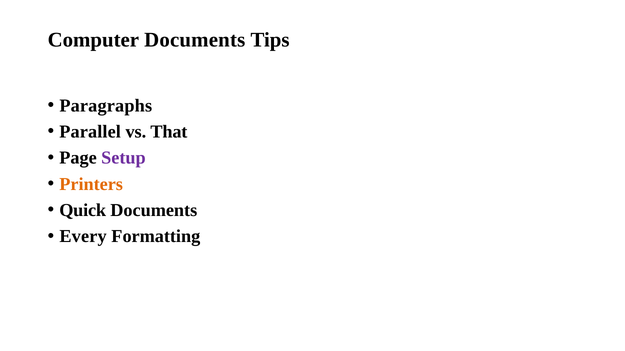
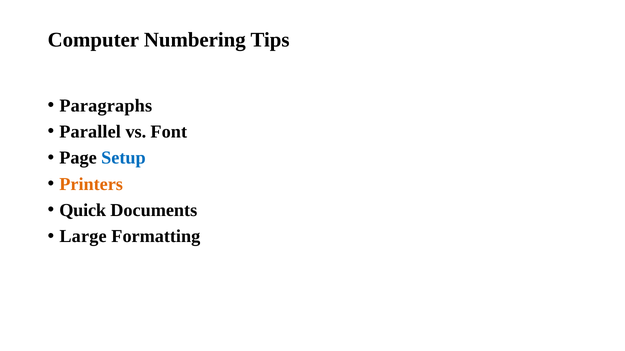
Computer Documents: Documents -> Numbering
That: That -> Font
Setup colour: purple -> blue
Every: Every -> Large
